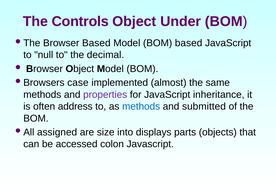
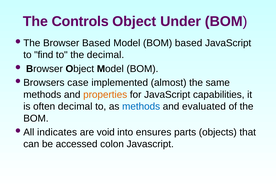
null: null -> find
properties colour: purple -> orange
inheritance: inheritance -> capabilities
often address: address -> decimal
submitted: submitted -> evaluated
assigned: assigned -> indicates
size: size -> void
displays: displays -> ensures
